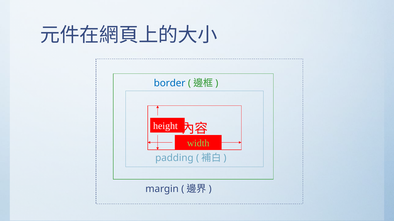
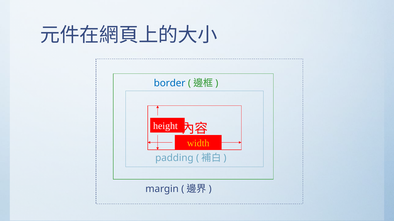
width colour: light green -> yellow
